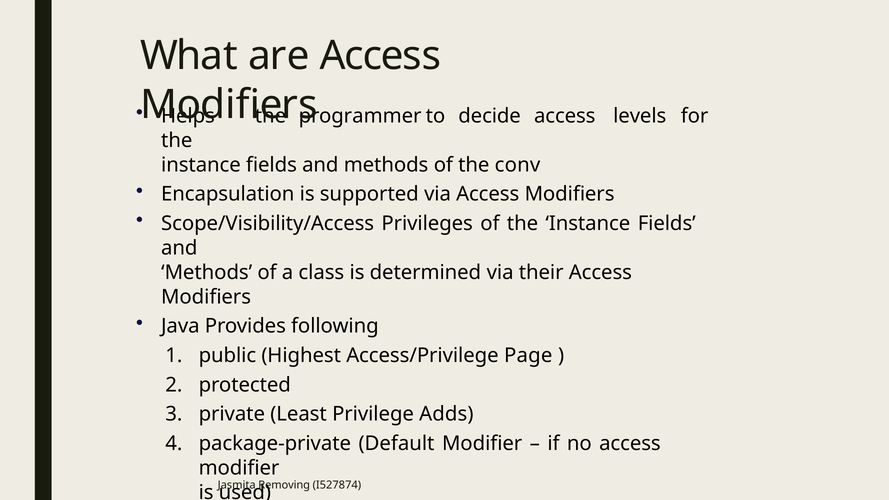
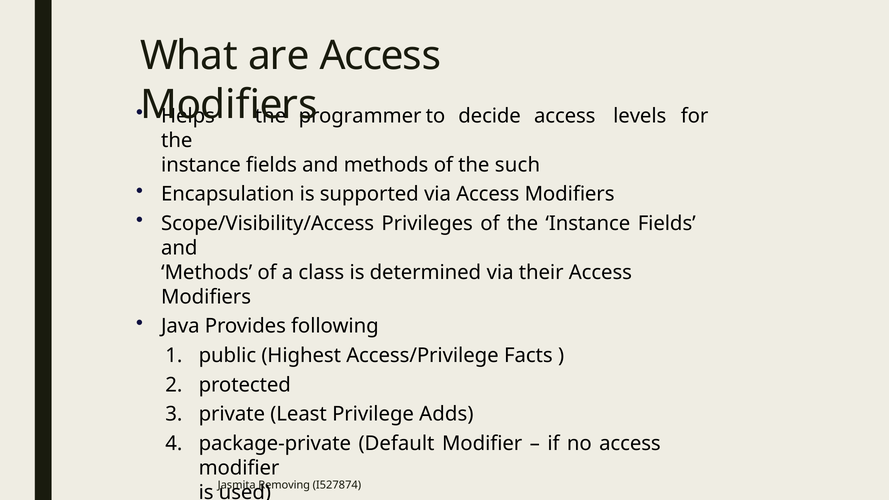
conv: conv -> such
Page: Page -> Facts
